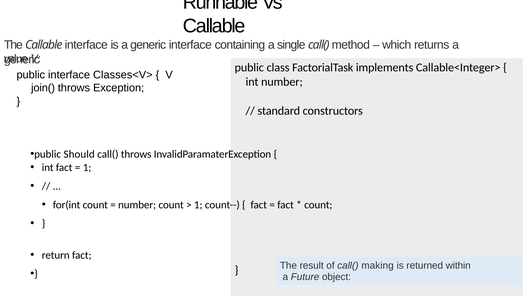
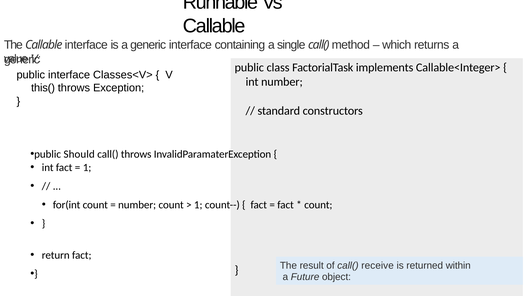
join(: join( -> this(
making: making -> receive
